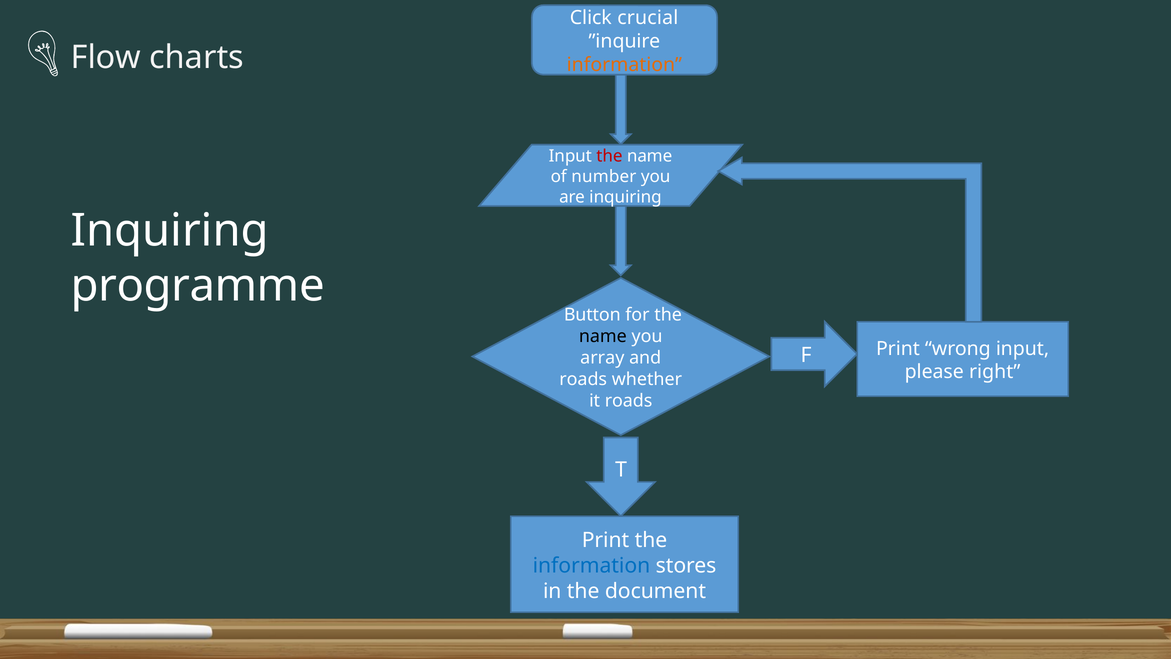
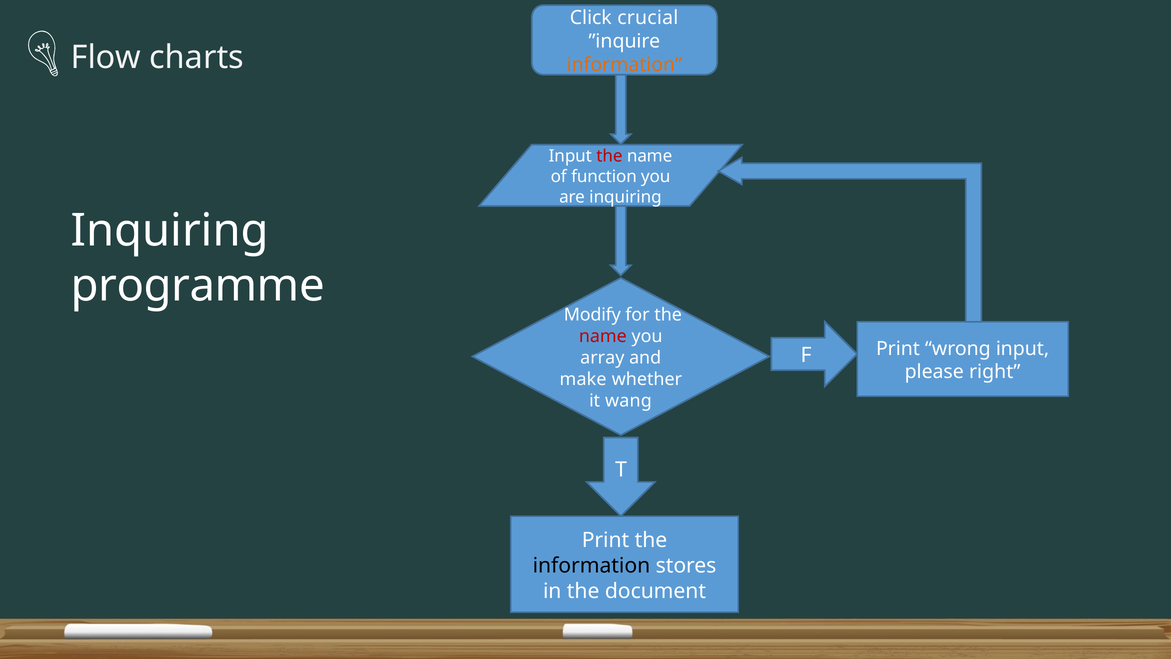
number: number -> function
Button: Button -> Modify
name at (603, 336) colour: black -> red
roads at (583, 379): roads -> make
it roads: roads -> wang
information at (591, 565) colour: blue -> black
